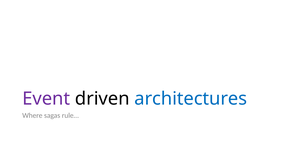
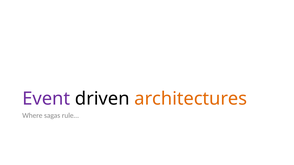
architectures colour: blue -> orange
